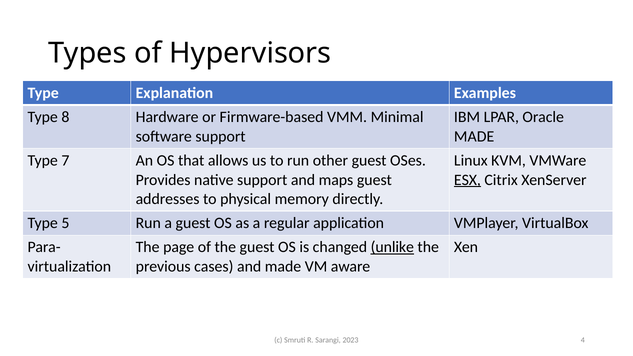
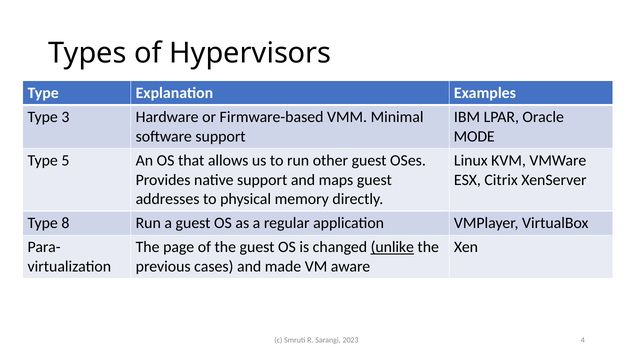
8: 8 -> 3
MADE at (474, 136): MADE -> MODE
7: 7 -> 5
ESX underline: present -> none
5: 5 -> 8
